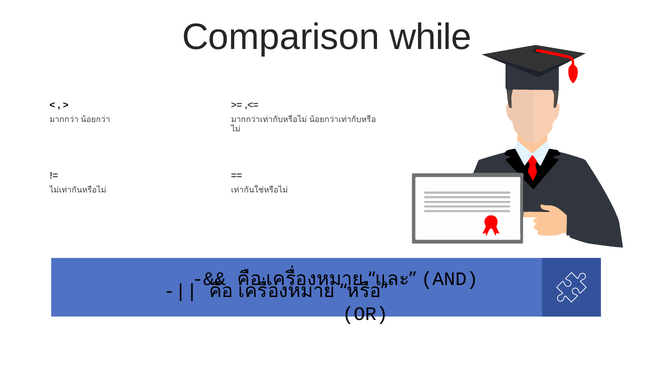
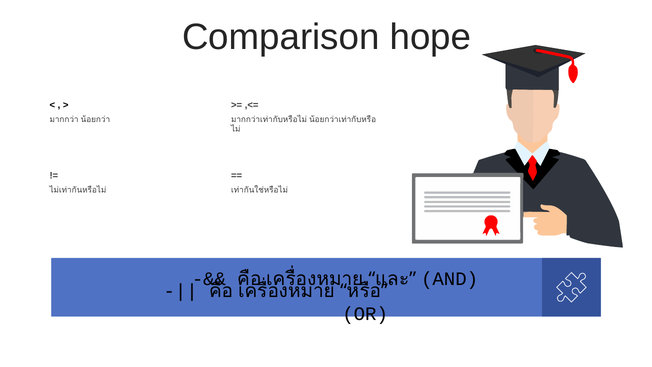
while: while -> hope
